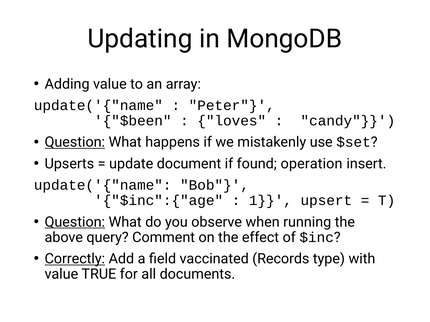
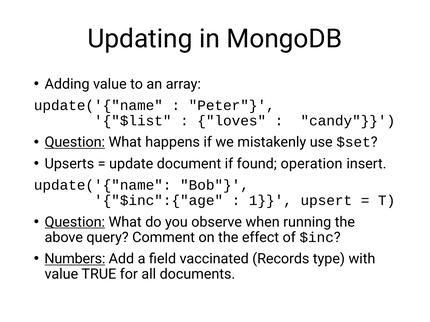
$been: $been -> $list
Correctly: Correctly -> Numbers
